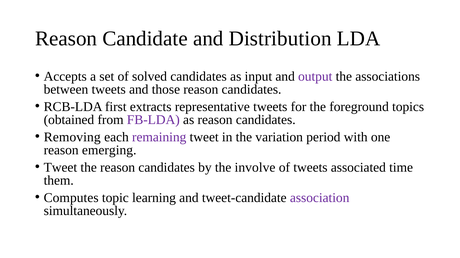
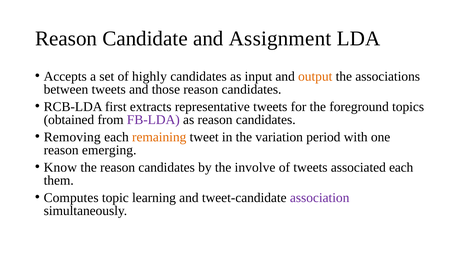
Distribution: Distribution -> Assignment
solved: solved -> highly
output colour: purple -> orange
remaining colour: purple -> orange
Tweet at (60, 168): Tweet -> Know
associated time: time -> each
